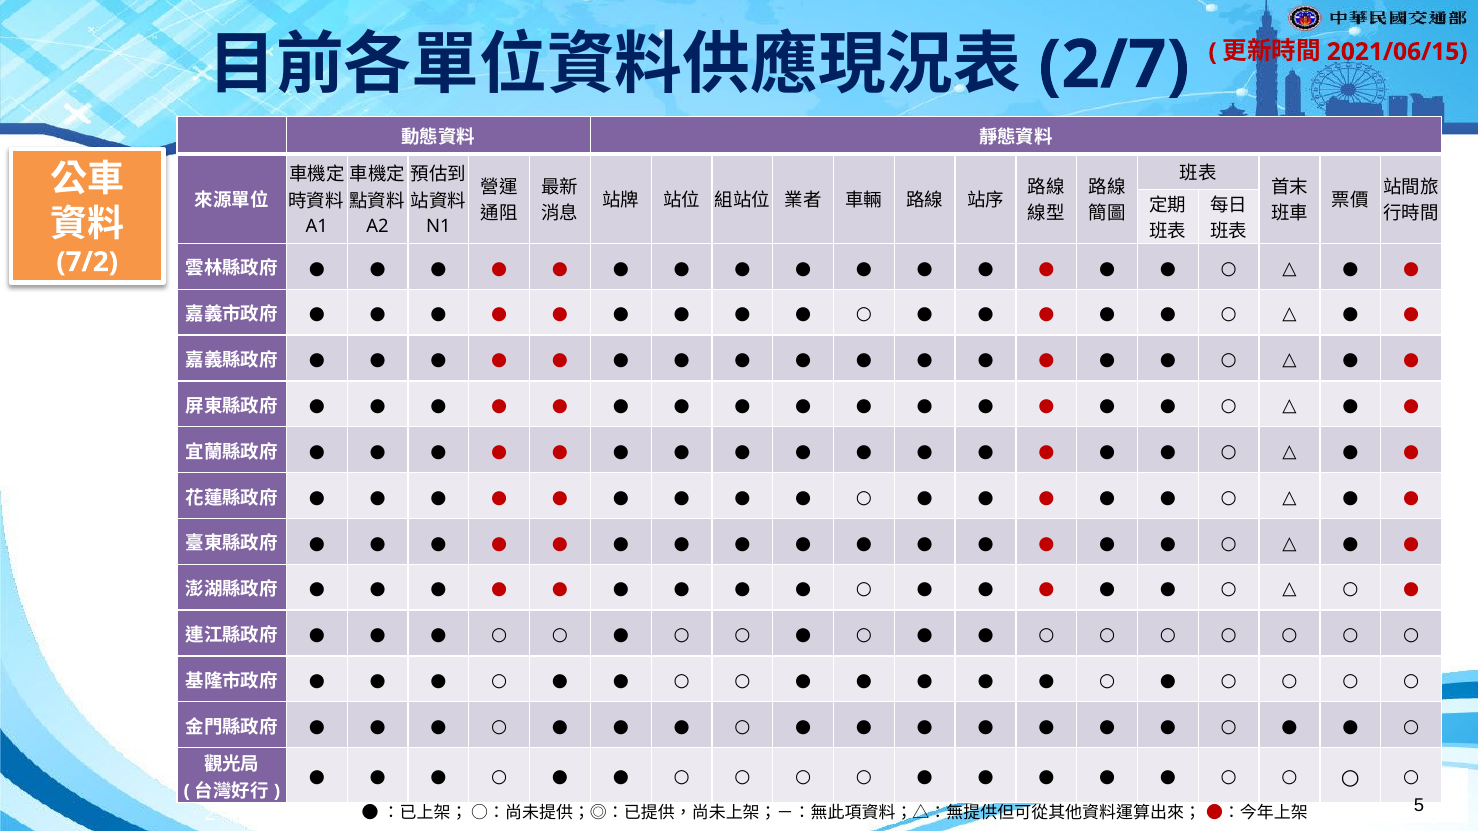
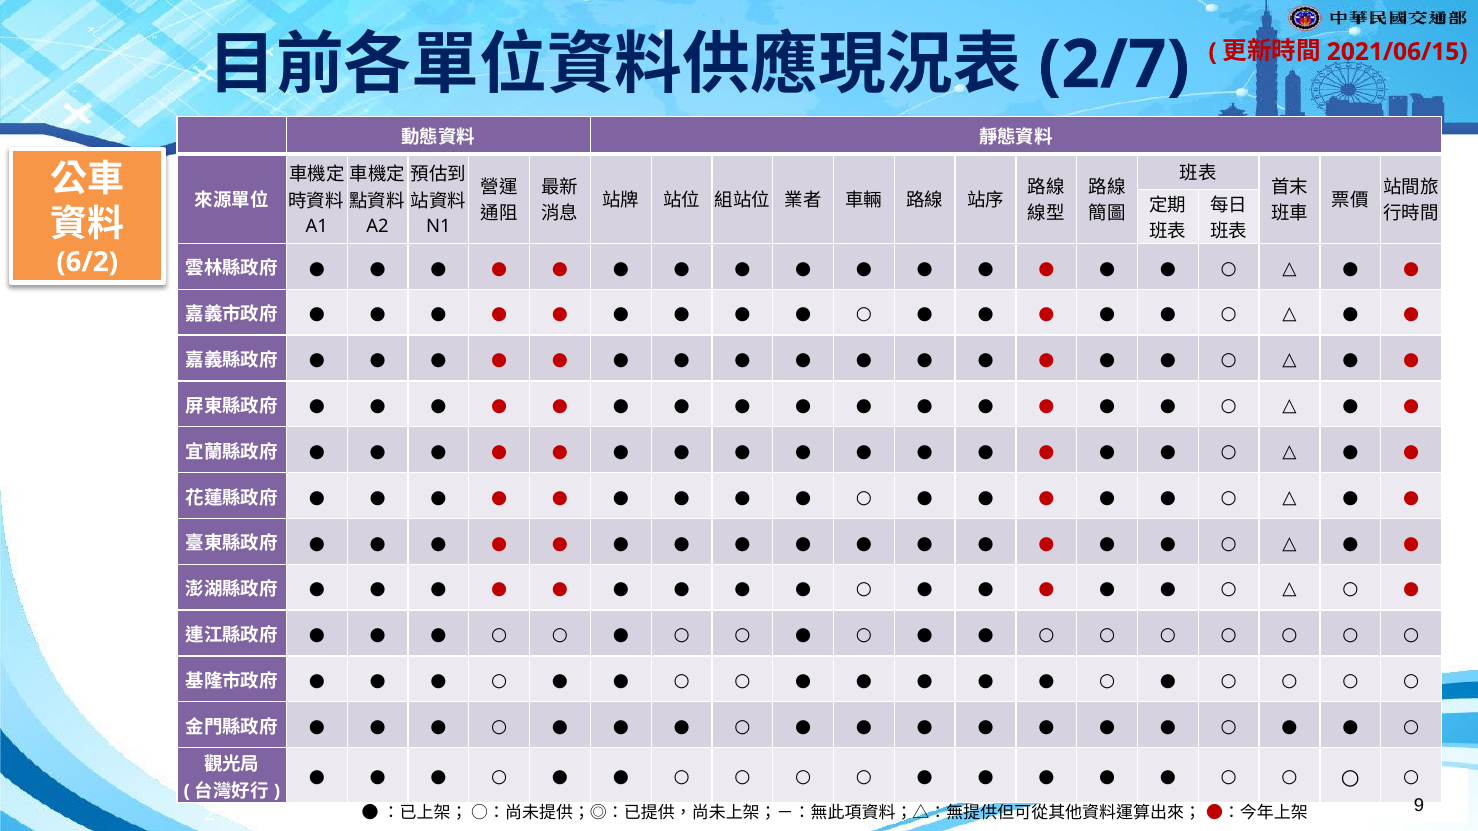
7/2: 7/2 -> 6/2
5: 5 -> 9
